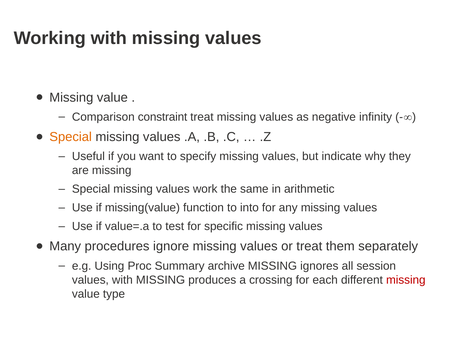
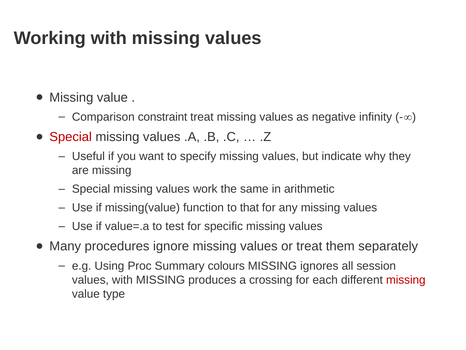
Special at (71, 137) colour: orange -> red
into: into -> that
archive: archive -> colours
